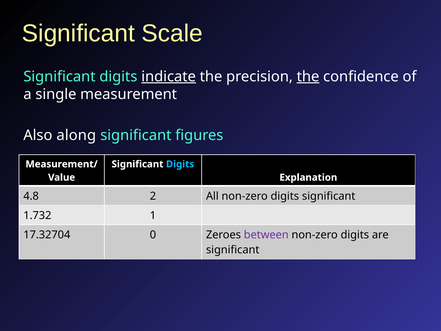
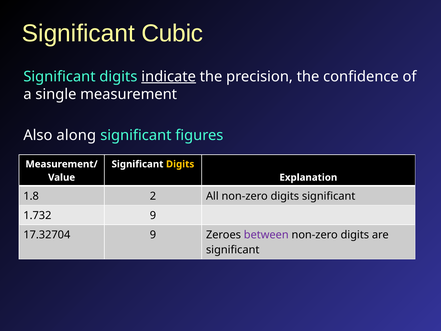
Scale: Scale -> Cubic
the at (308, 77) underline: present -> none
Digits at (180, 164) colour: light blue -> yellow
4.8: 4.8 -> 1.8
1.732 1: 1 -> 9
17.32704 0: 0 -> 9
